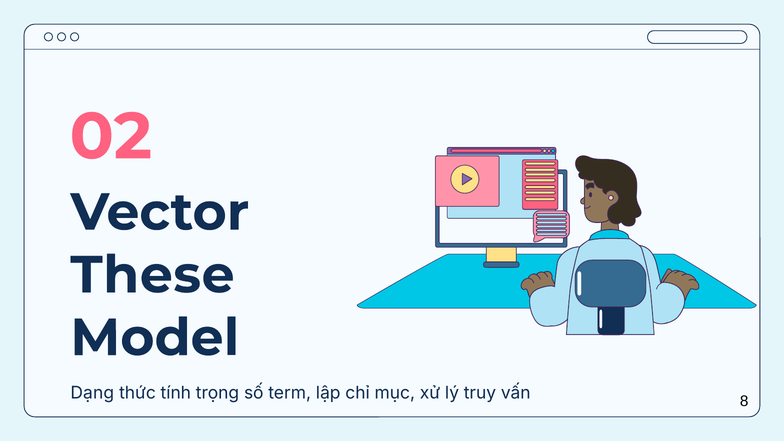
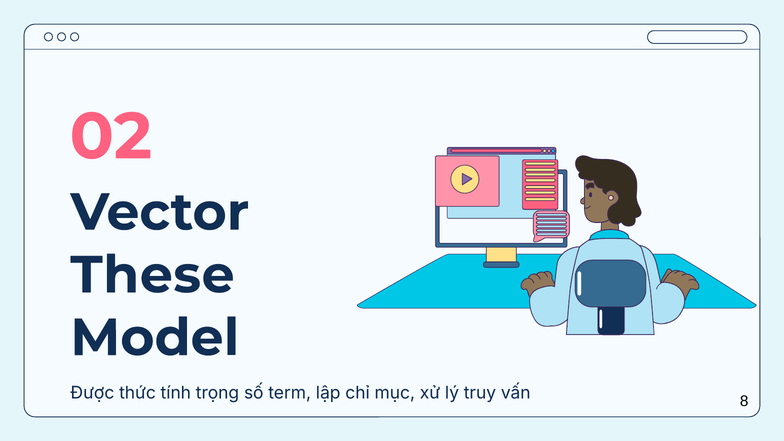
Dạng: Dạng -> Được
